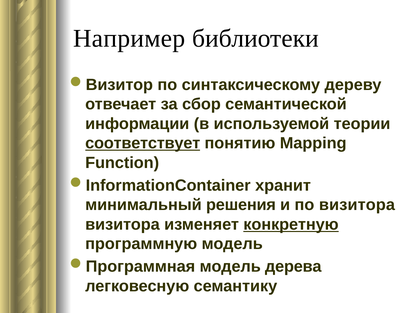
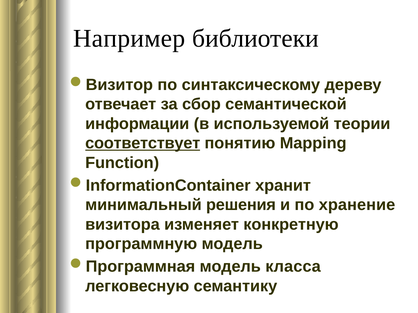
по визитора: визитора -> хранение
конкретную underline: present -> none
дерева: дерева -> класса
